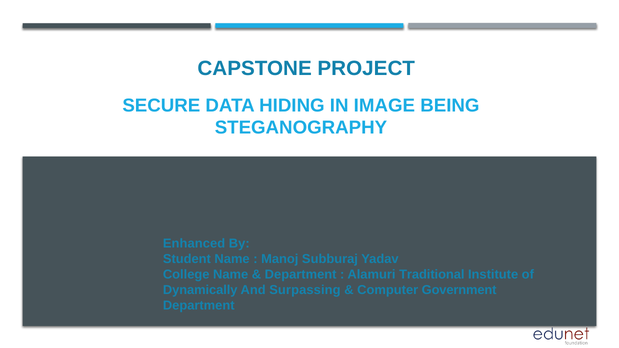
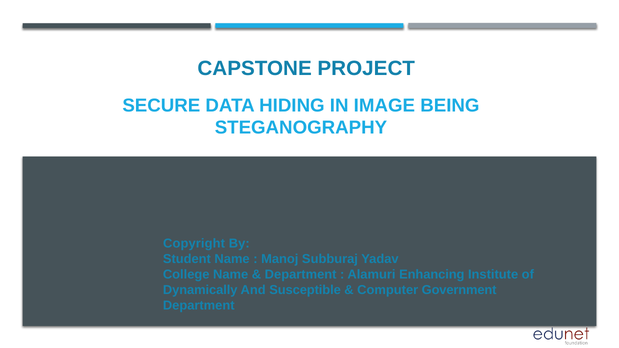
Enhanced: Enhanced -> Copyright
Traditional: Traditional -> Enhancing
Surpassing: Surpassing -> Susceptible
